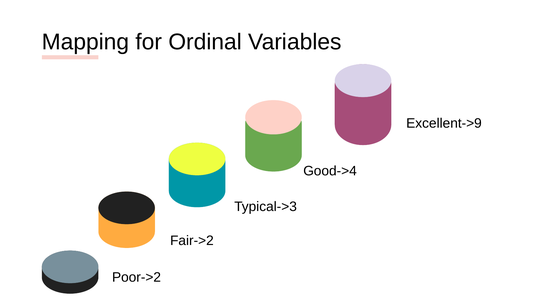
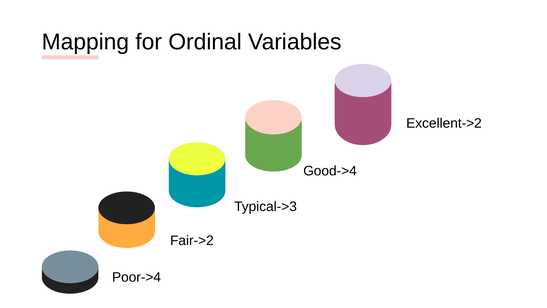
Excellent->9: Excellent->9 -> Excellent->2
Poor->2: Poor->2 -> Poor->4
